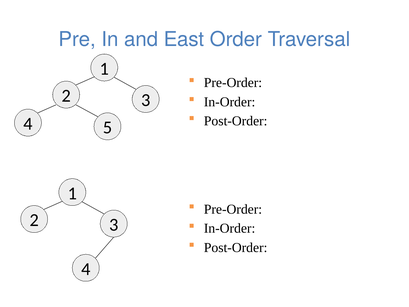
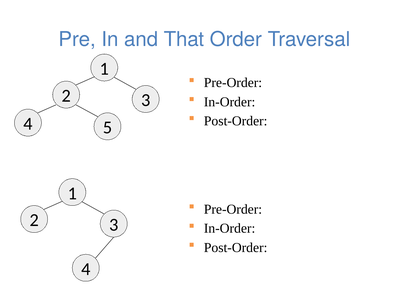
East: East -> That
